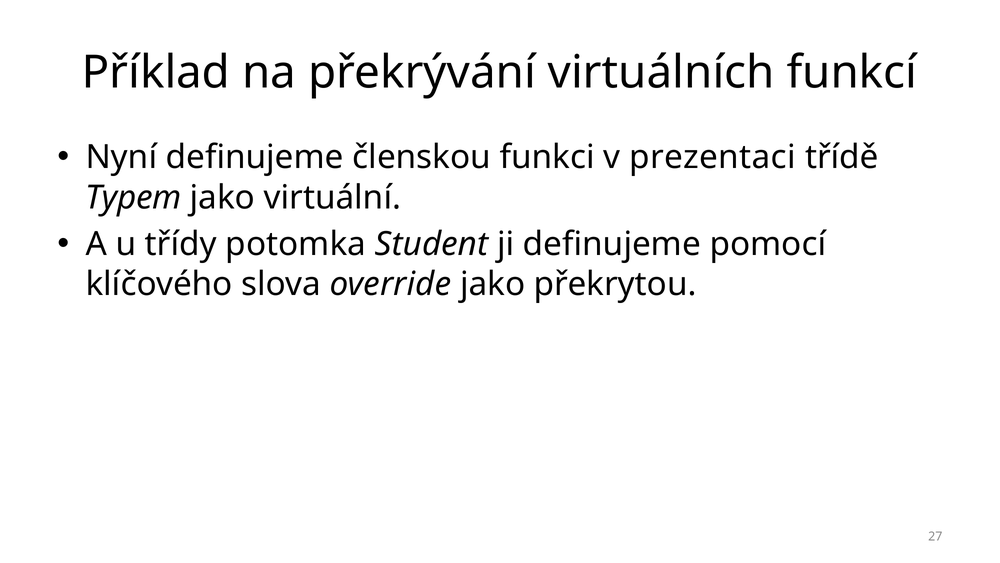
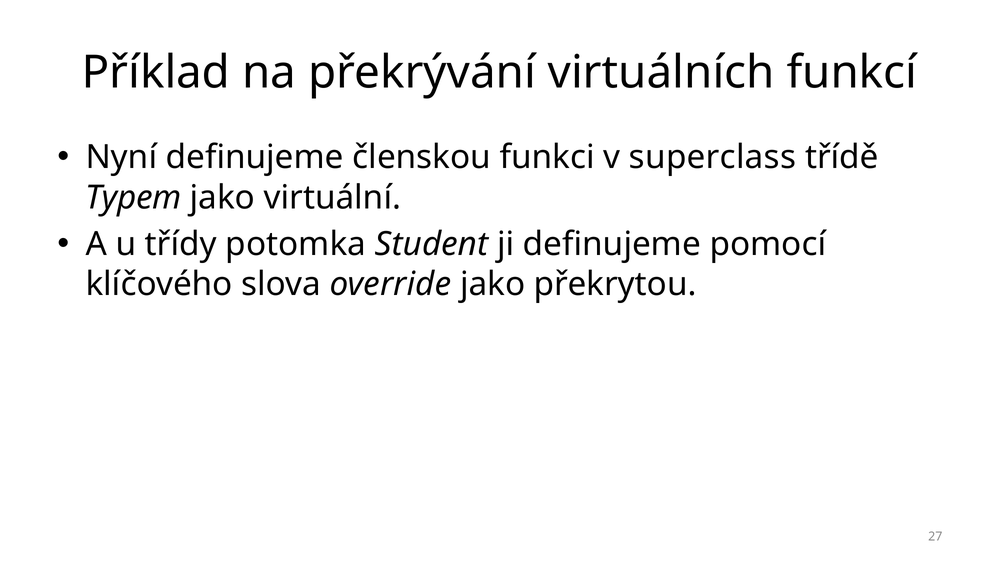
prezentaci: prezentaci -> superclass
